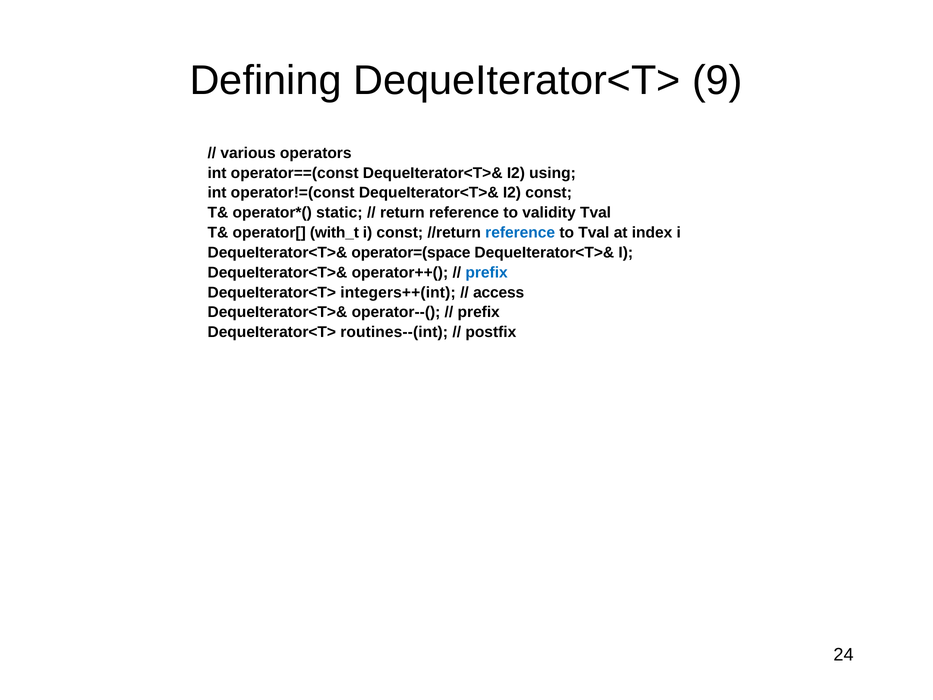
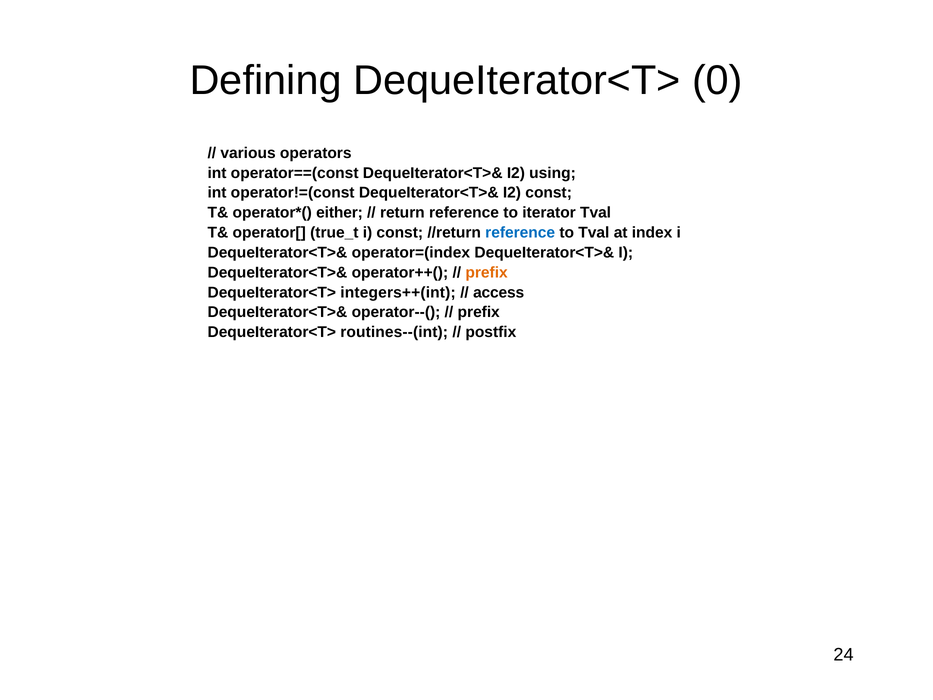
9: 9 -> 0
static: static -> either
validity: validity -> iterator
with_t: with_t -> true_t
operator=(space: operator=(space -> operator=(index
prefix at (487, 272) colour: blue -> orange
